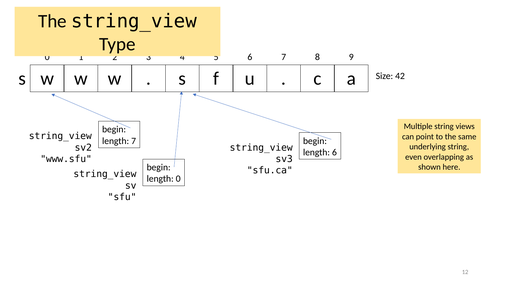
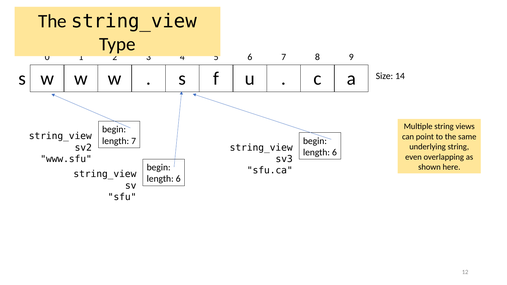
42: 42 -> 14
0 at (178, 179): 0 -> 6
